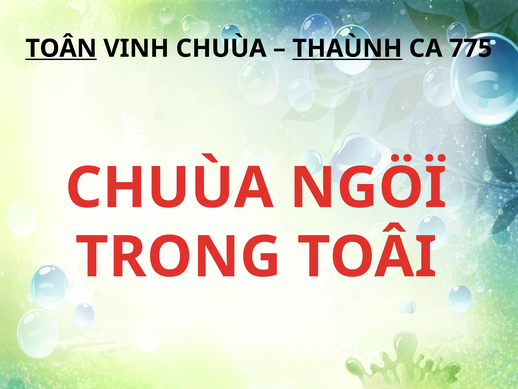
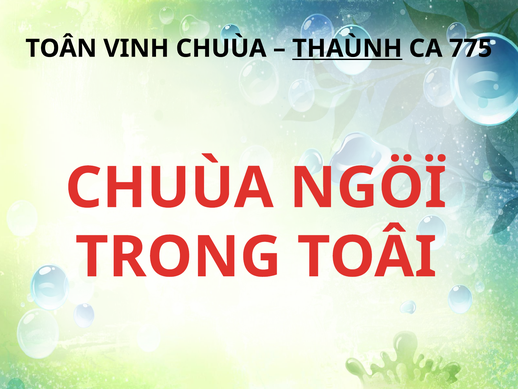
TOÂN underline: present -> none
